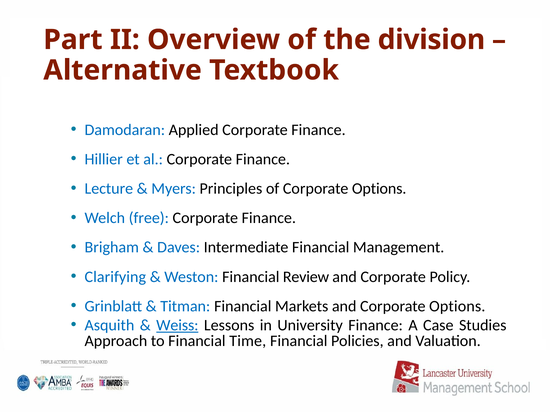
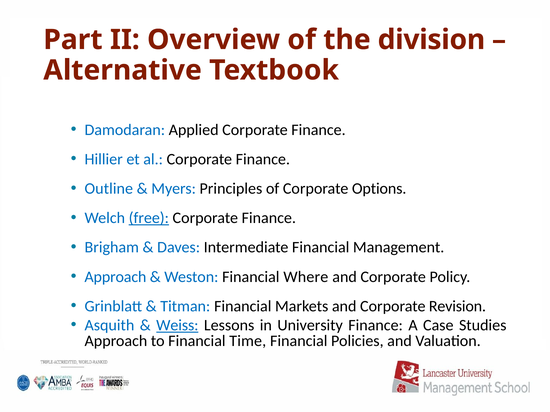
Lecture: Lecture -> Outline
free underline: none -> present
Clarifying at (115, 277): Clarifying -> Approach
Review: Review -> Where
and Corporate Options: Options -> Revision
